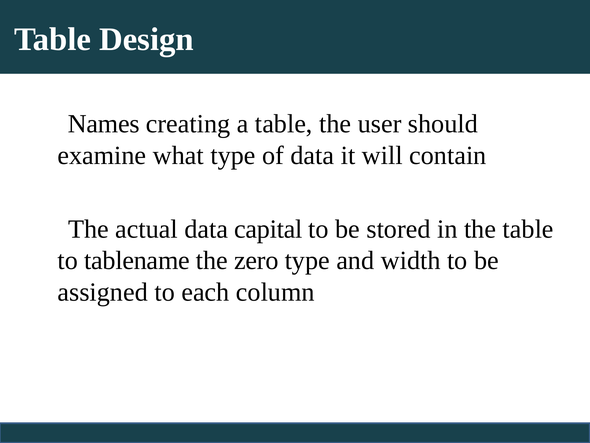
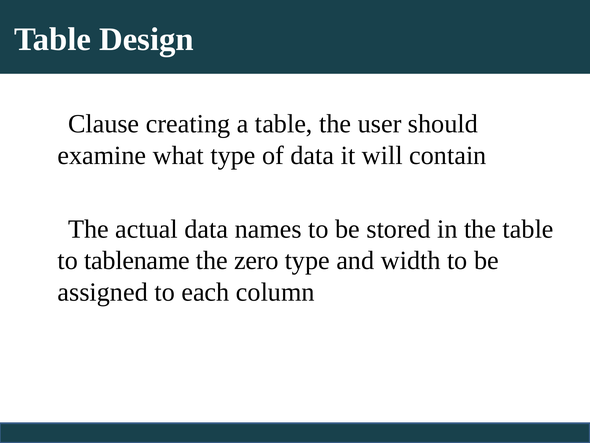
Names: Names -> Clause
capital: capital -> names
